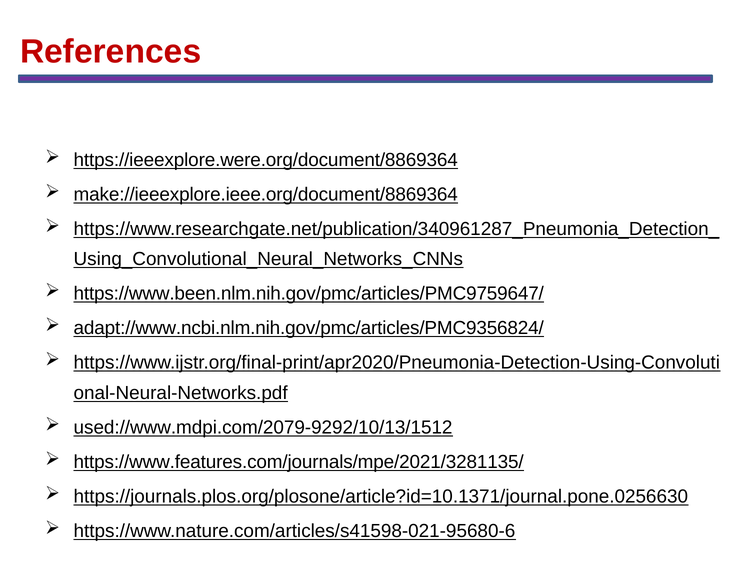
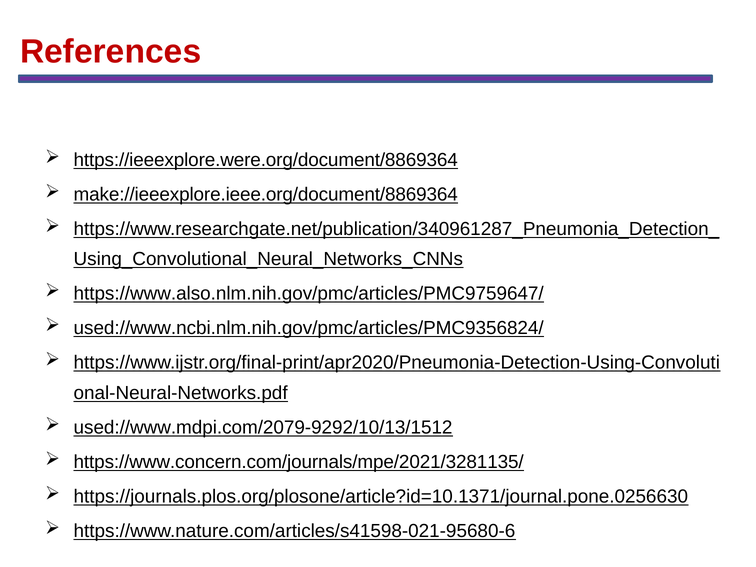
https://www.been.nlm.nih.gov/pmc/articles/PMC9759647/: https://www.been.nlm.nih.gov/pmc/articles/PMC9759647/ -> https://www.also.nlm.nih.gov/pmc/articles/PMC9759647/
adapt://www.ncbi.nlm.nih.gov/pmc/articles/PMC9356824/: adapt://www.ncbi.nlm.nih.gov/pmc/articles/PMC9356824/ -> used://www.ncbi.nlm.nih.gov/pmc/articles/PMC9356824/
https://www.features.com/journals/mpe/2021/3281135/: https://www.features.com/journals/mpe/2021/3281135/ -> https://www.concern.com/journals/mpe/2021/3281135/
